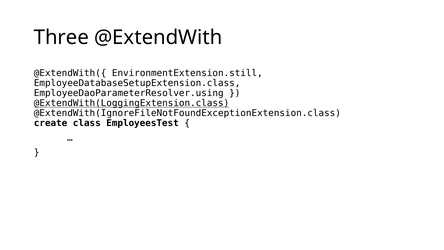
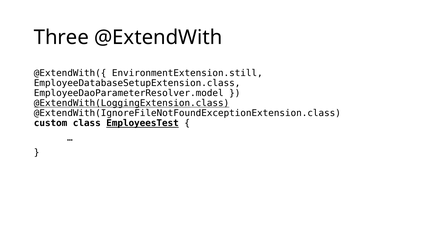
EmployeeDaoParameterResolver.using: EmployeeDaoParameterResolver.using -> EmployeeDaoParameterResolver.model
create: create -> custom
EmployeesTest underline: none -> present
